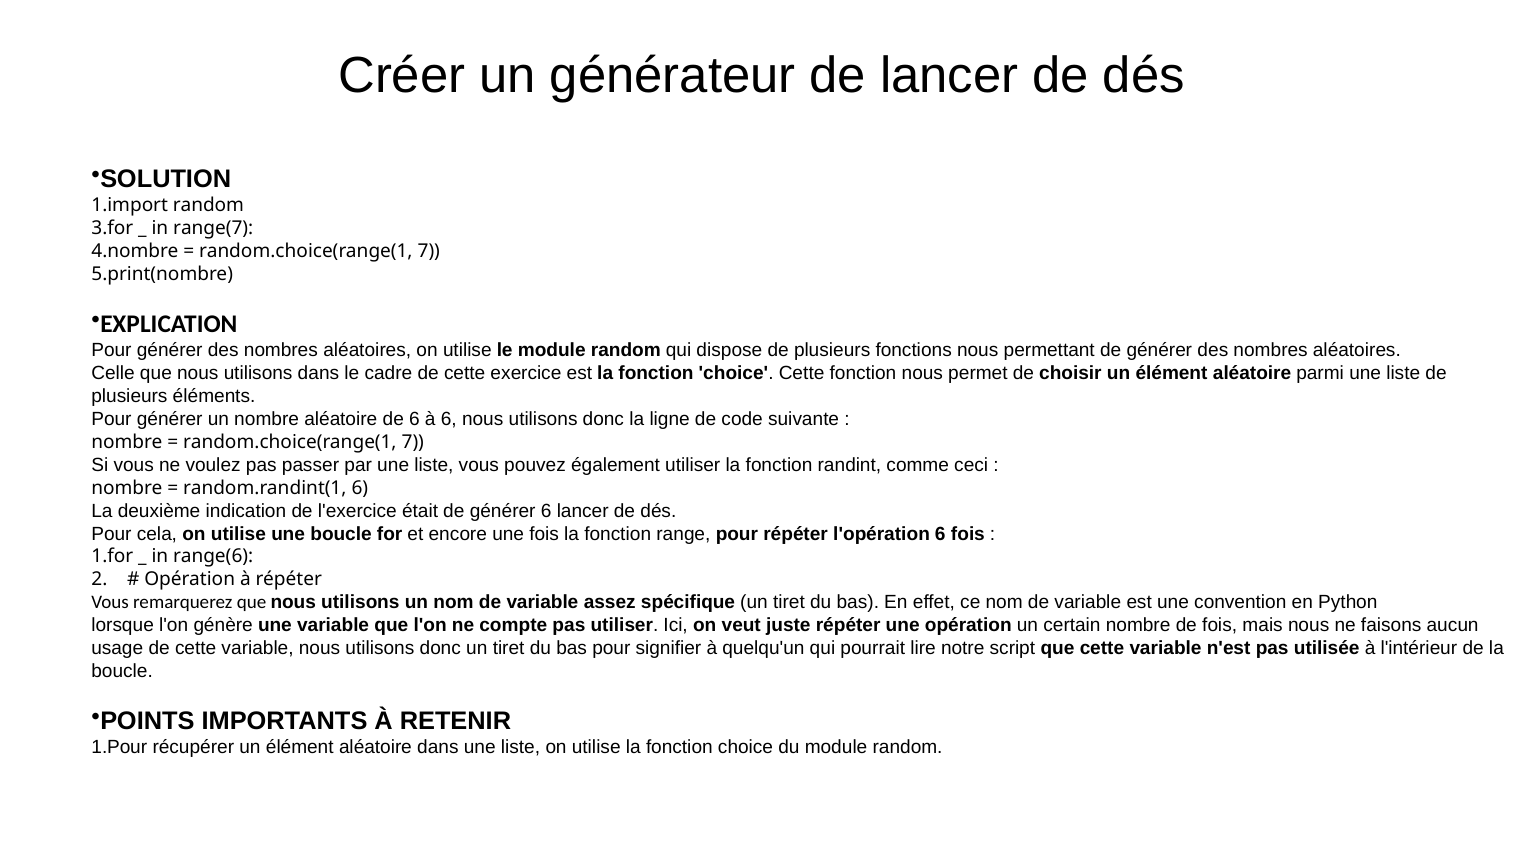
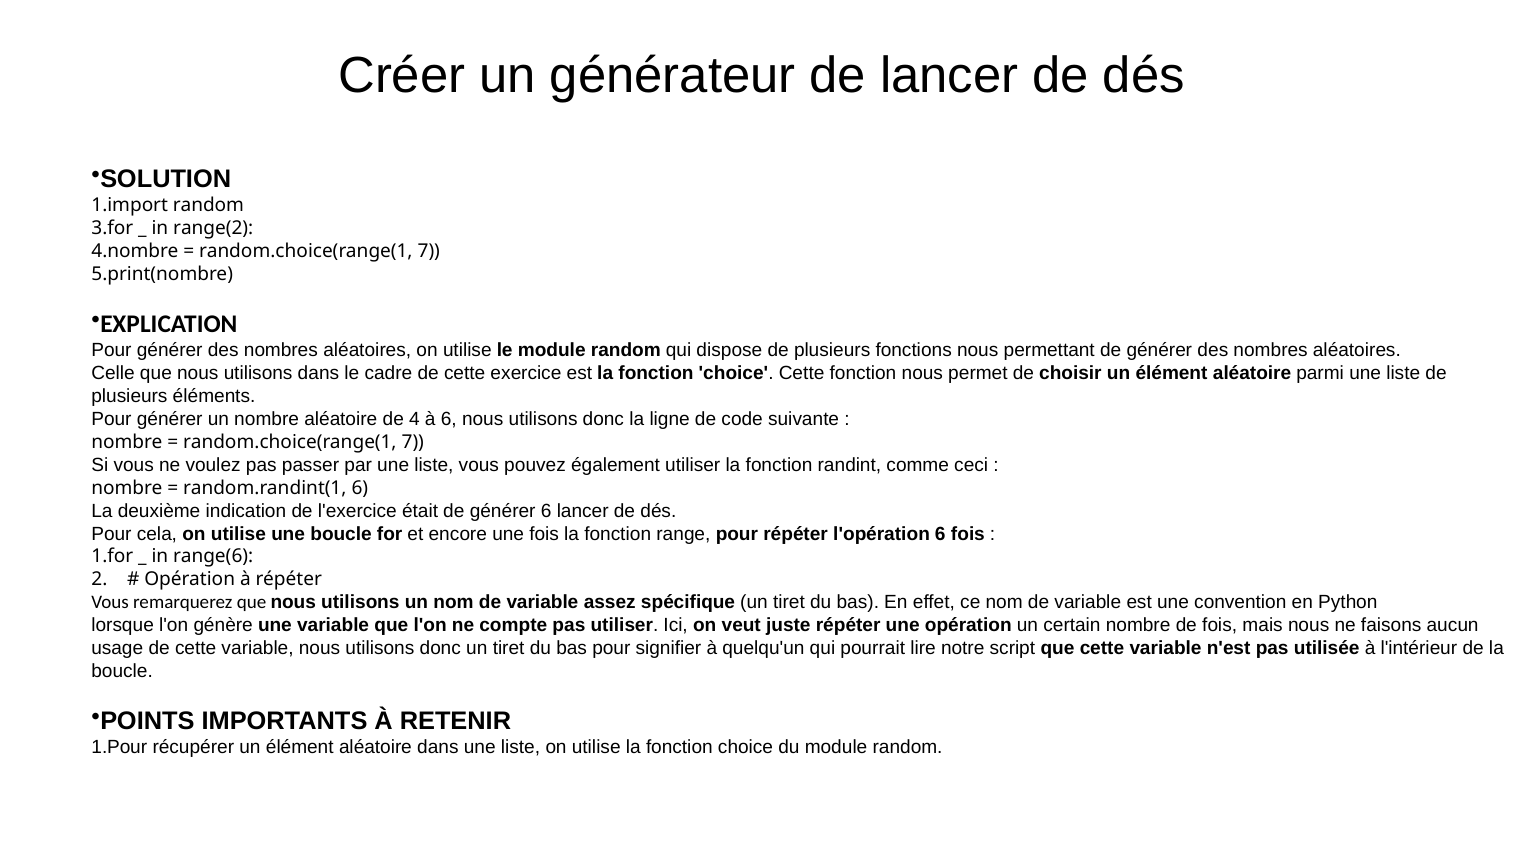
range(7: range(7 -> range(2
de 6: 6 -> 4
